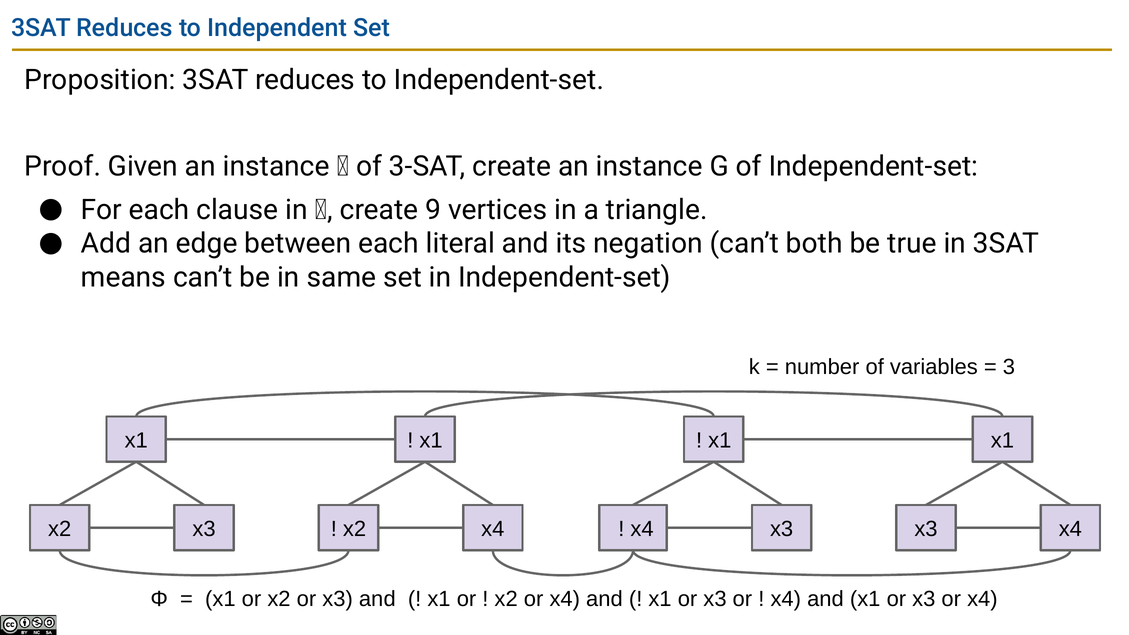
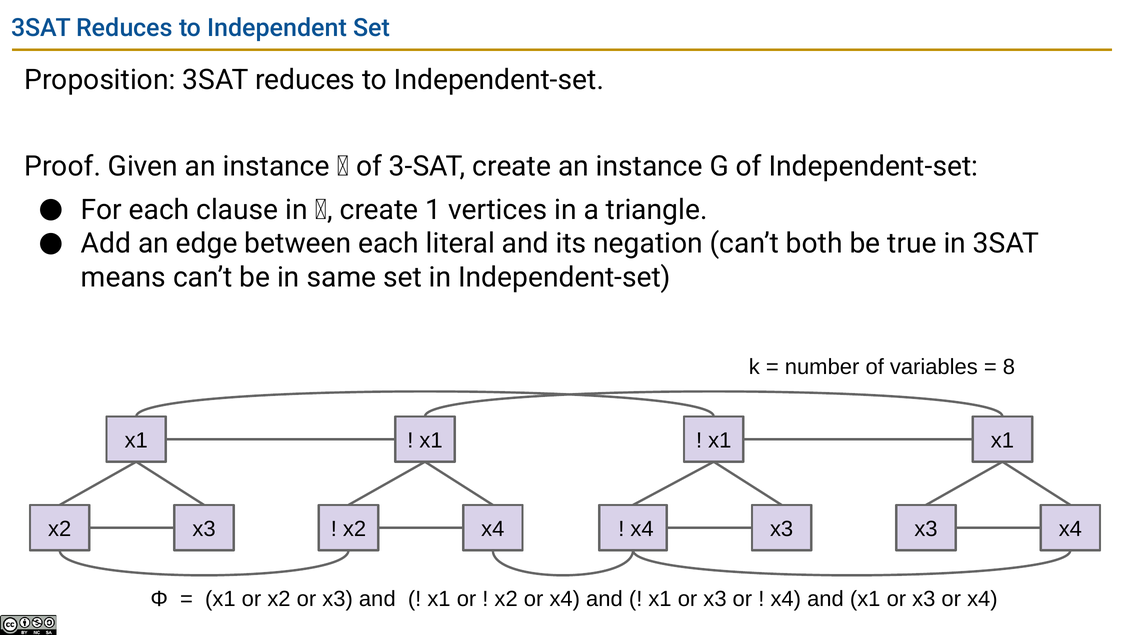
9: 9 -> 1
3: 3 -> 8
